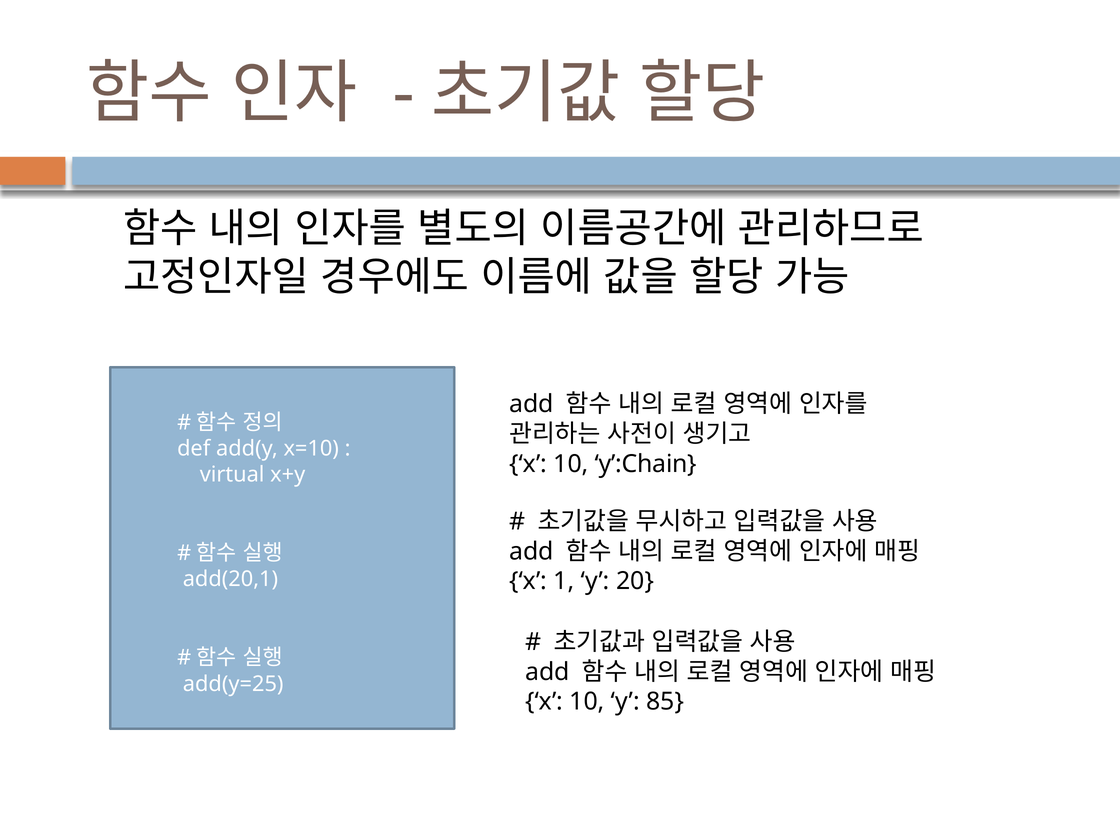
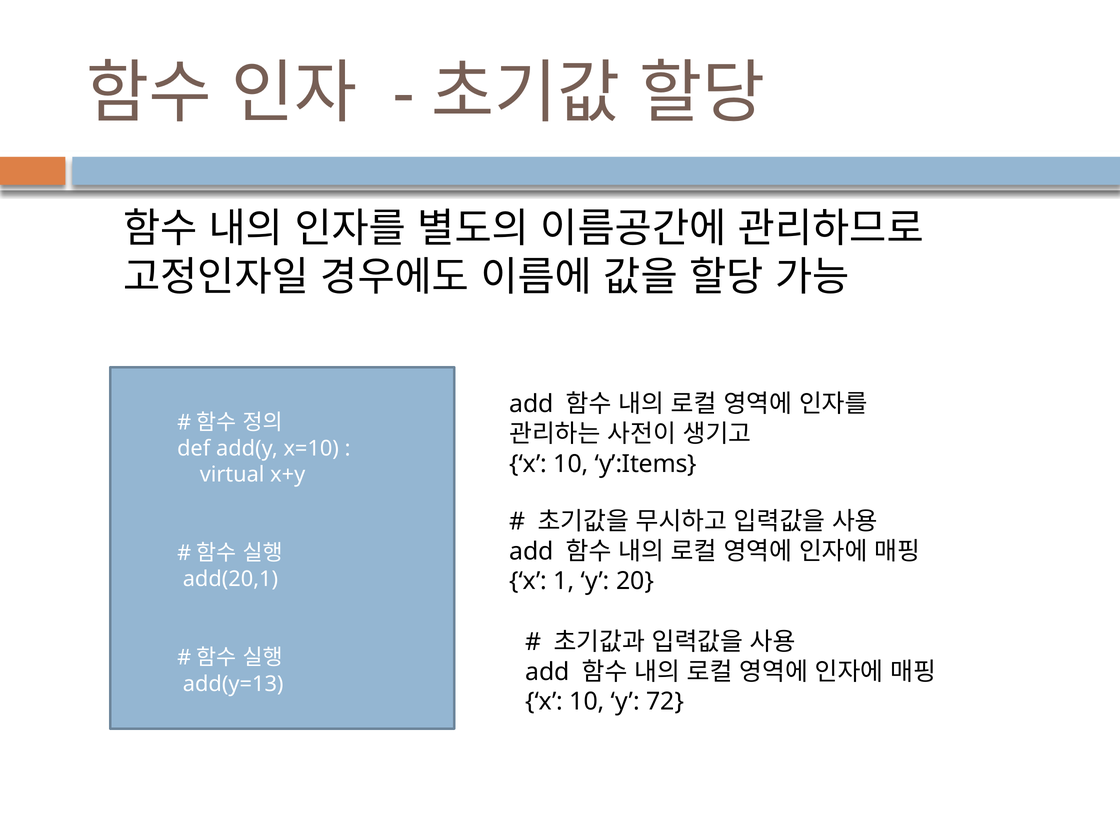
y’:Chain: y’:Chain -> y’:Items
add(y=25: add(y=25 -> add(y=13
85: 85 -> 72
